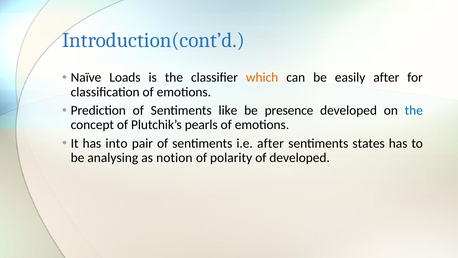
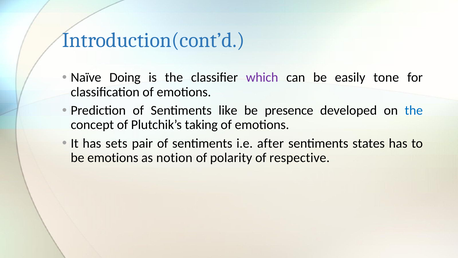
Loads: Loads -> Doing
which colour: orange -> purple
easily after: after -> tone
pearls: pearls -> taking
into: into -> sets
be analysing: analysing -> emotions
of developed: developed -> respective
